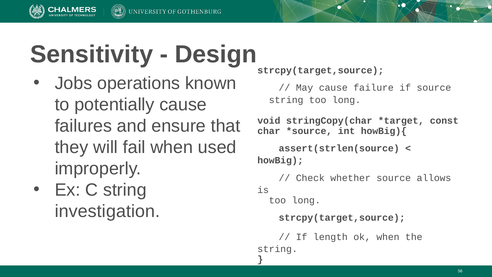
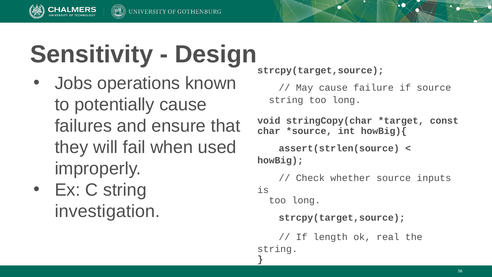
allows: allows -> inputs
ok when: when -> real
